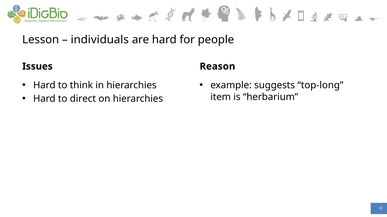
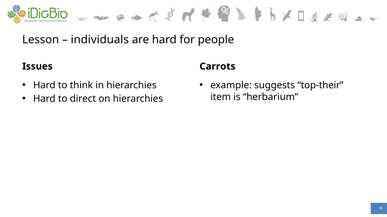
Reason: Reason -> Carrots
top-long: top-long -> top-their
